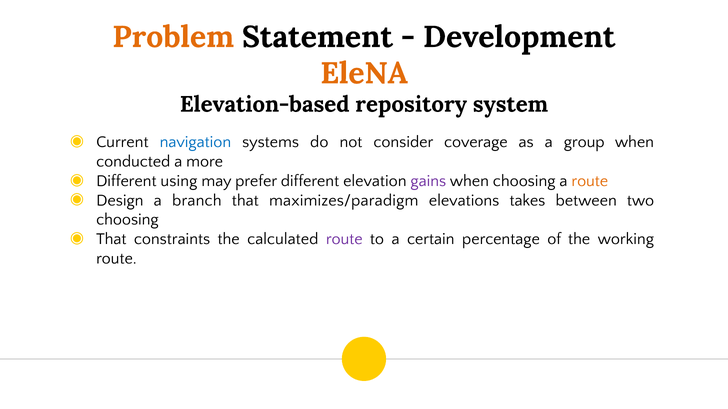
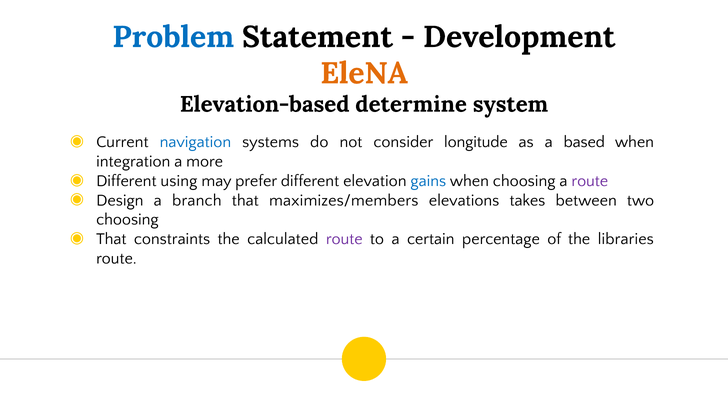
Problem colour: orange -> blue
repository: repository -> determine
coverage: coverage -> longitude
group: group -> based
conducted: conducted -> integration
gains colour: purple -> blue
route at (590, 181) colour: orange -> purple
maximizes/paradigm: maximizes/paradigm -> maximizes/members
working: working -> libraries
